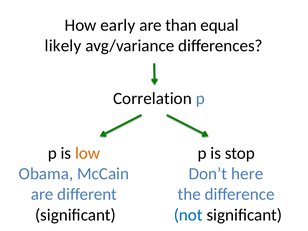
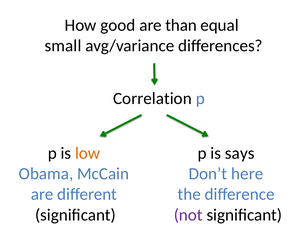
early: early -> good
likely: likely -> small
stop: stop -> says
not colour: blue -> purple
